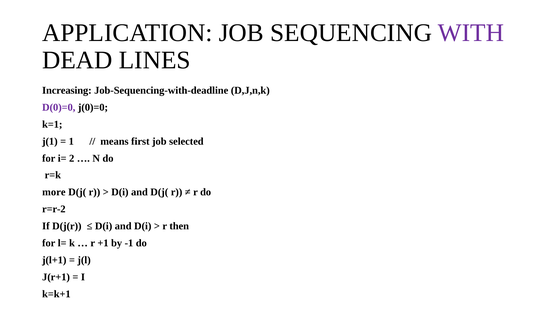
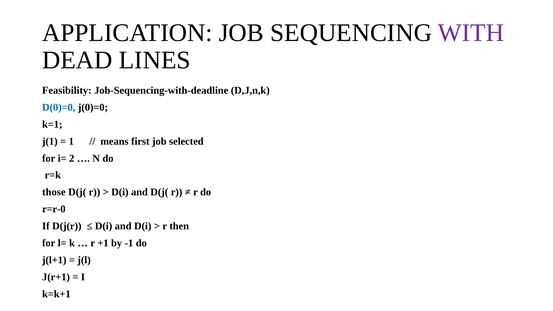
Increasing: Increasing -> Feasibility
D(0)=0 colour: purple -> blue
more: more -> those
r=r-2: r=r-2 -> r=r-0
